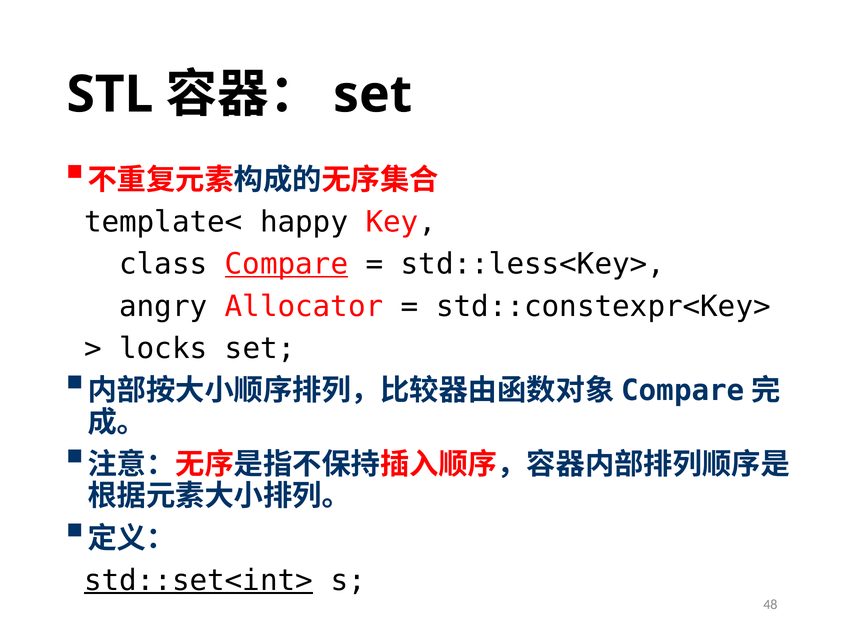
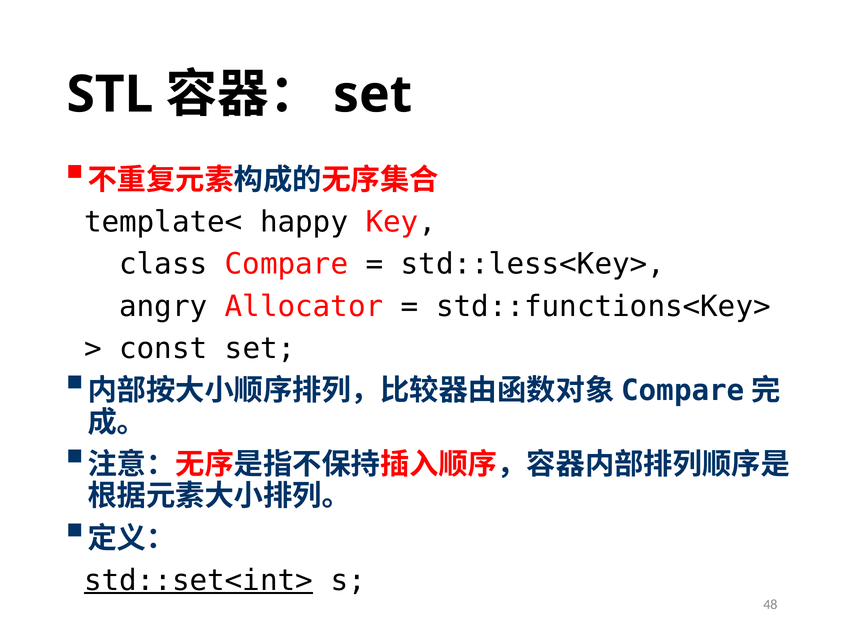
Compare underline: present -> none
std::constexpr<Key>: std::constexpr<Key> -> std::functions<Key>
locks: locks -> const
